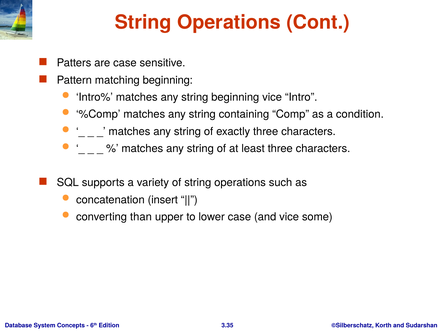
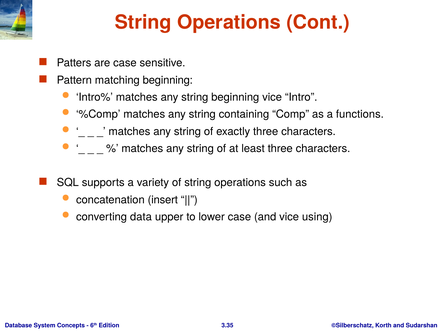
condition: condition -> functions
than: than -> data
some: some -> using
